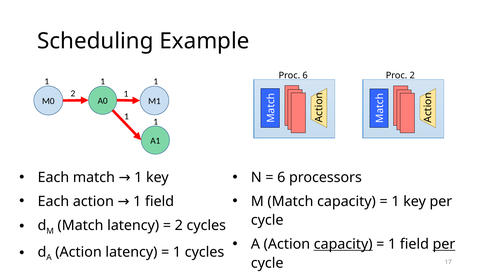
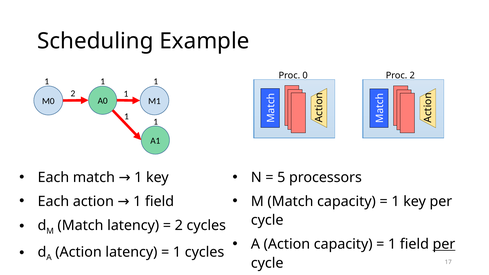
Proc 6: 6 -> 0
6 at (281, 178): 6 -> 5
capacity at (343, 244) underline: present -> none
